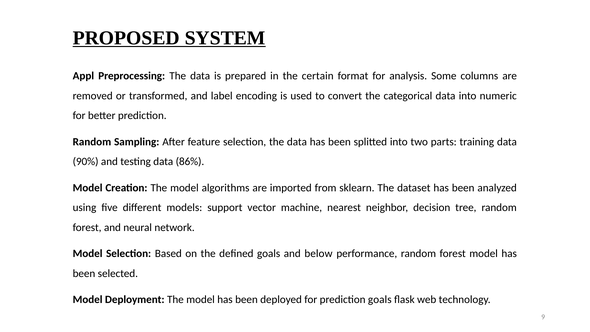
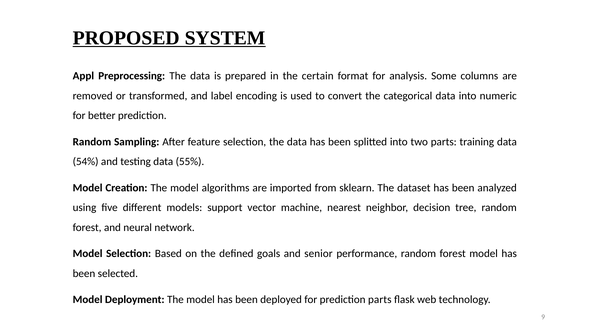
90%: 90% -> 54%
86%: 86% -> 55%
below: below -> senior
prediction goals: goals -> parts
